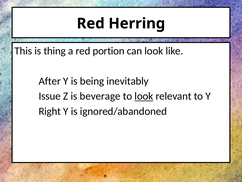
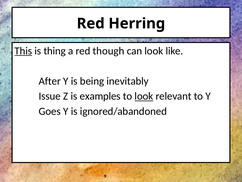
This underline: none -> present
portion: portion -> though
beverage: beverage -> examples
Right: Right -> Goes
